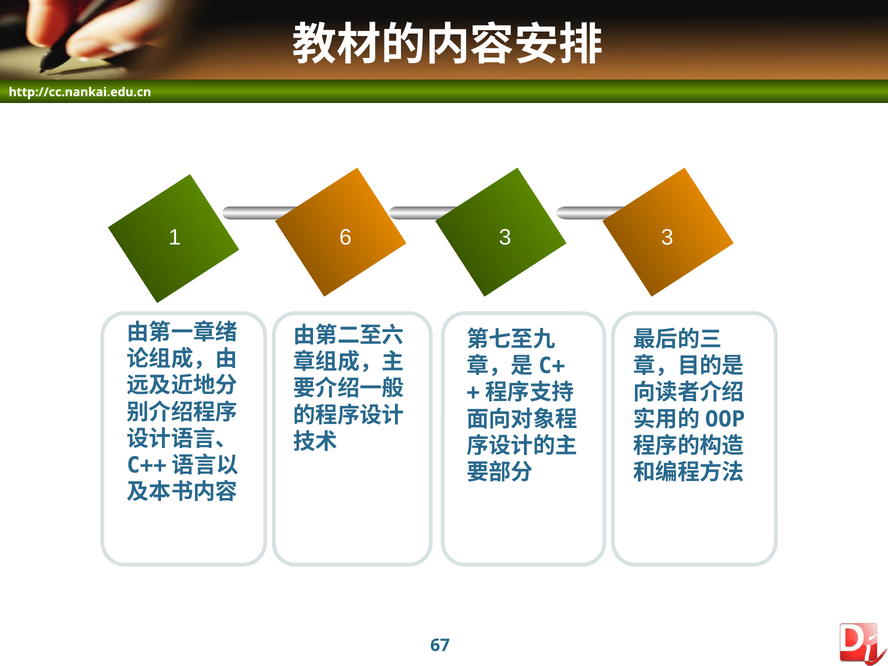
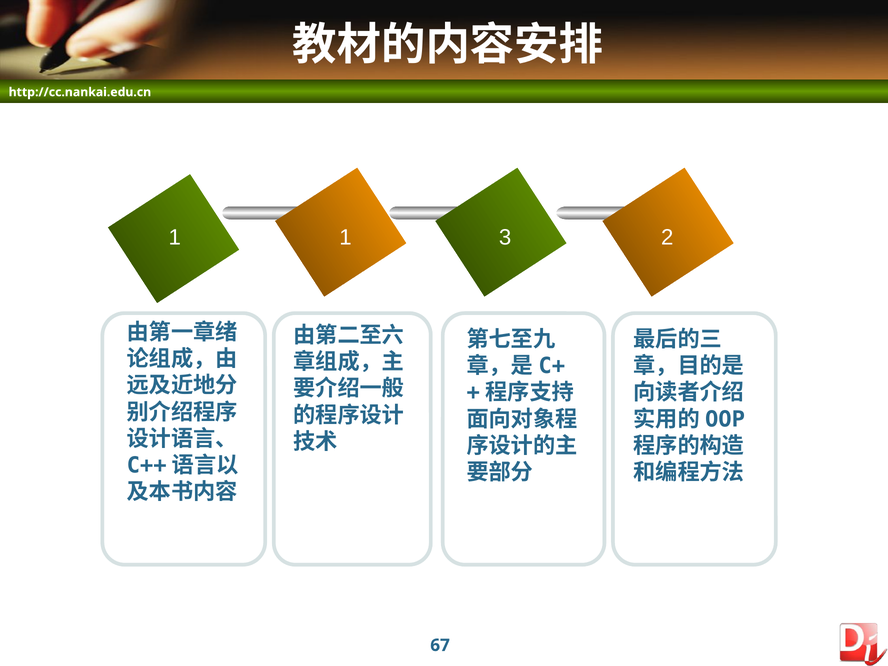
1 6: 6 -> 1
3 3: 3 -> 2
